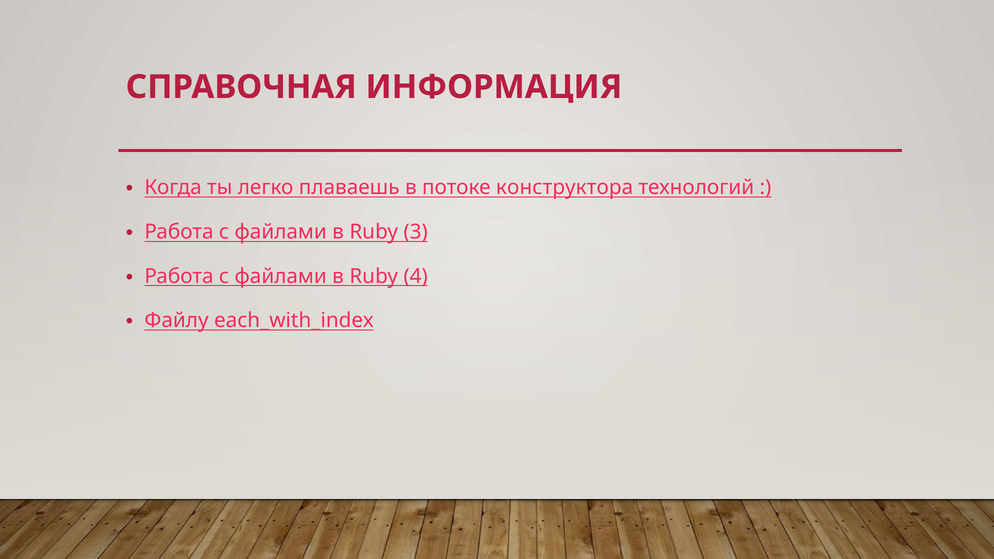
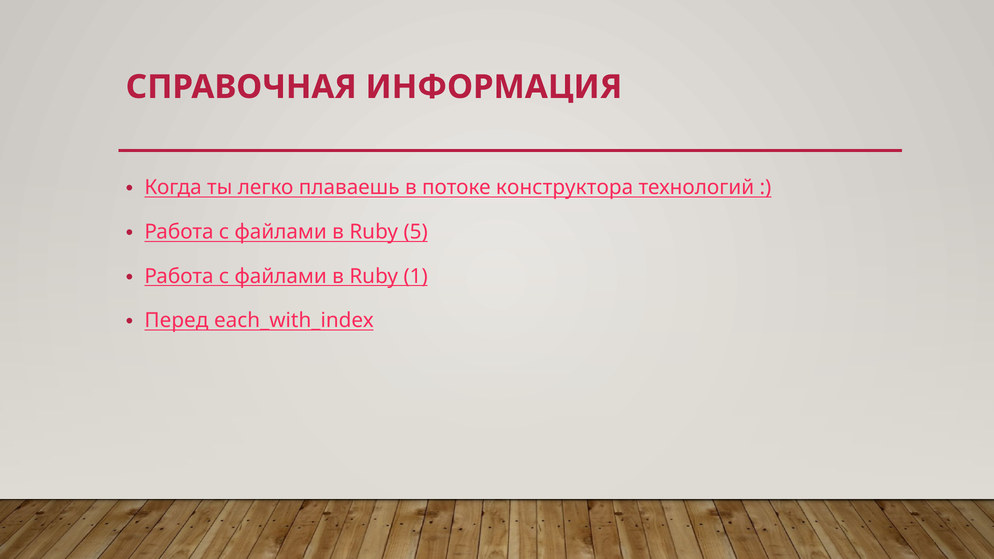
3: 3 -> 5
4: 4 -> 1
Файлу: Файлу -> Перед
